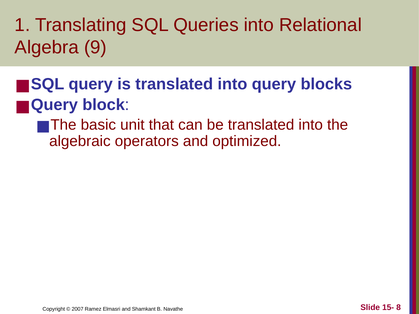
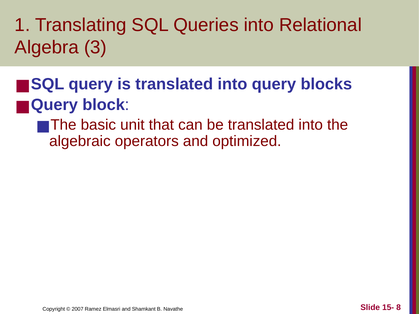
9: 9 -> 3
